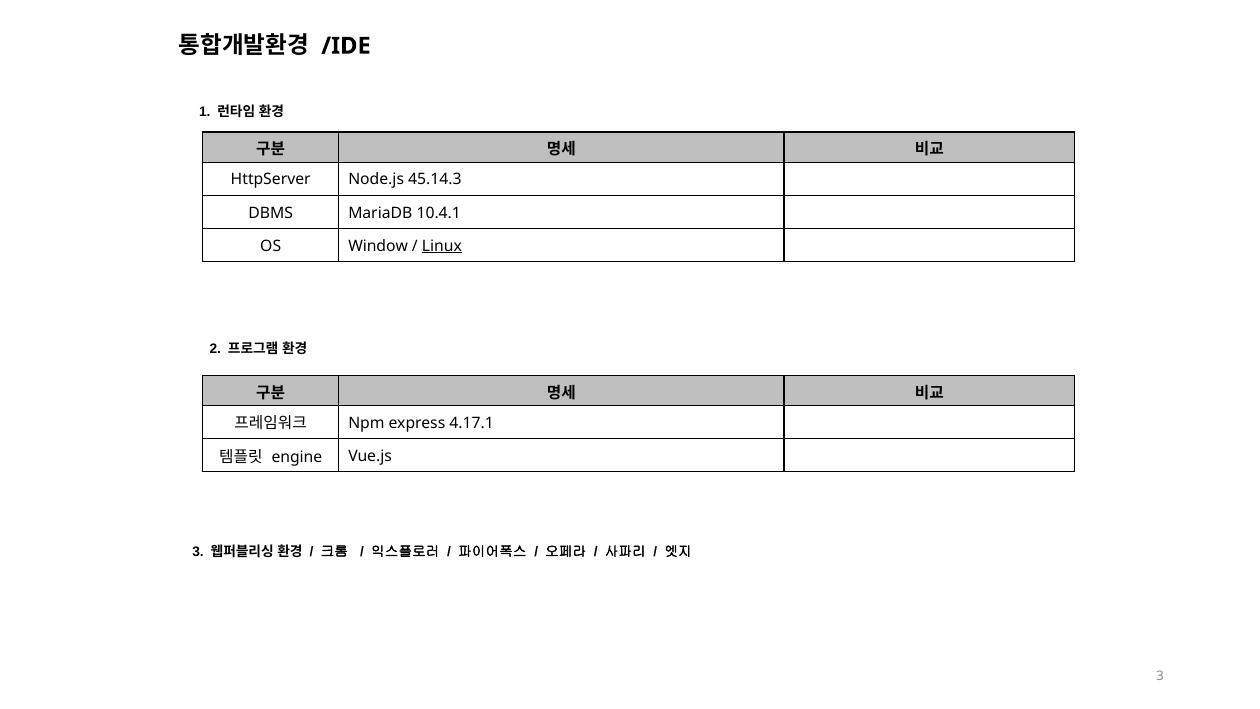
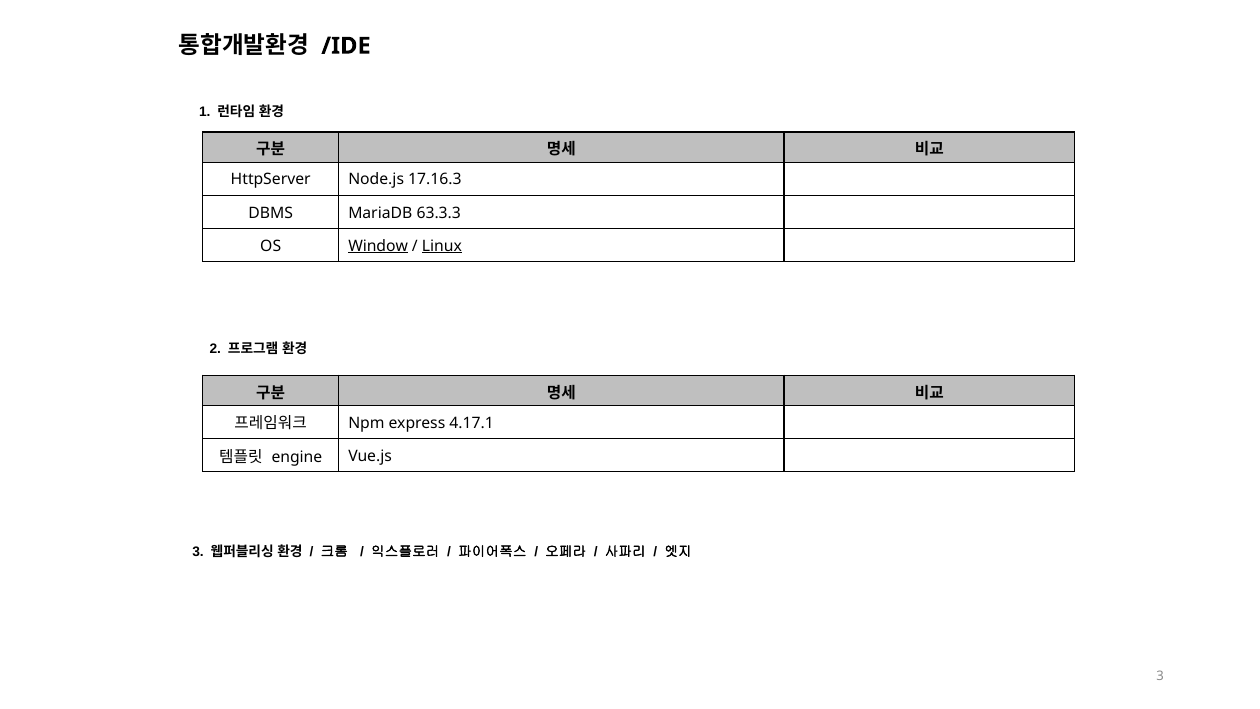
45.14.3: 45.14.3 -> 17.16.3
10.4.1: 10.4.1 -> 63.3.3
Window underline: none -> present
